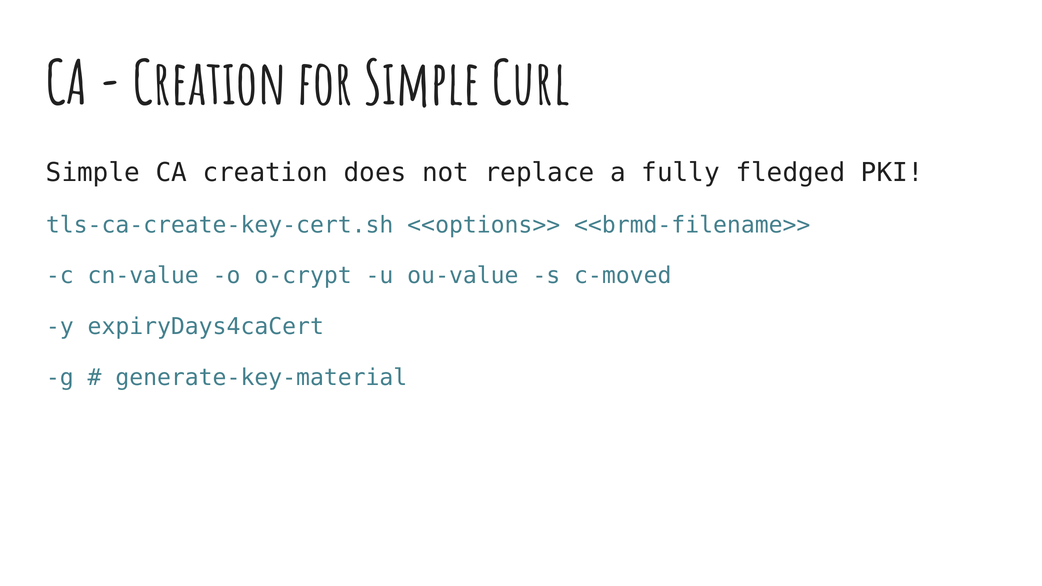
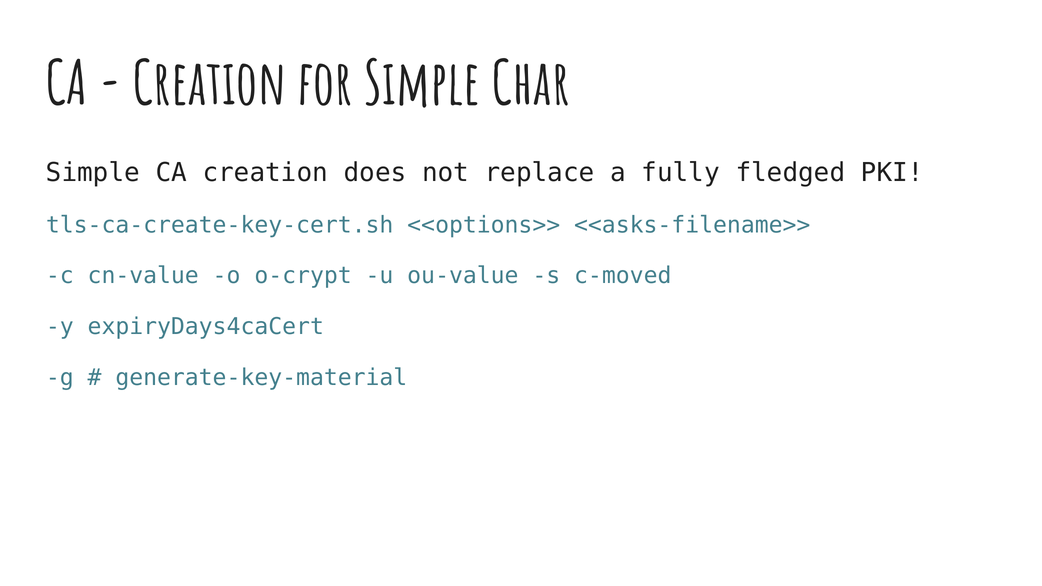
Curl: Curl -> Char
<<brmd-filename>>: <<brmd-filename>> -> <<asks-filename>>
